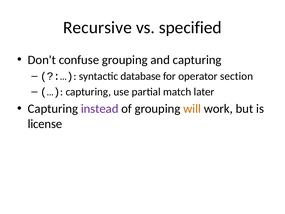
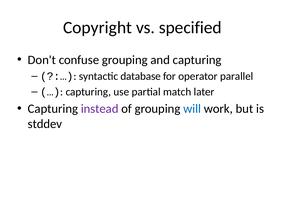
Recursive: Recursive -> Copyright
section: section -> parallel
will colour: orange -> blue
license: license -> stddev
